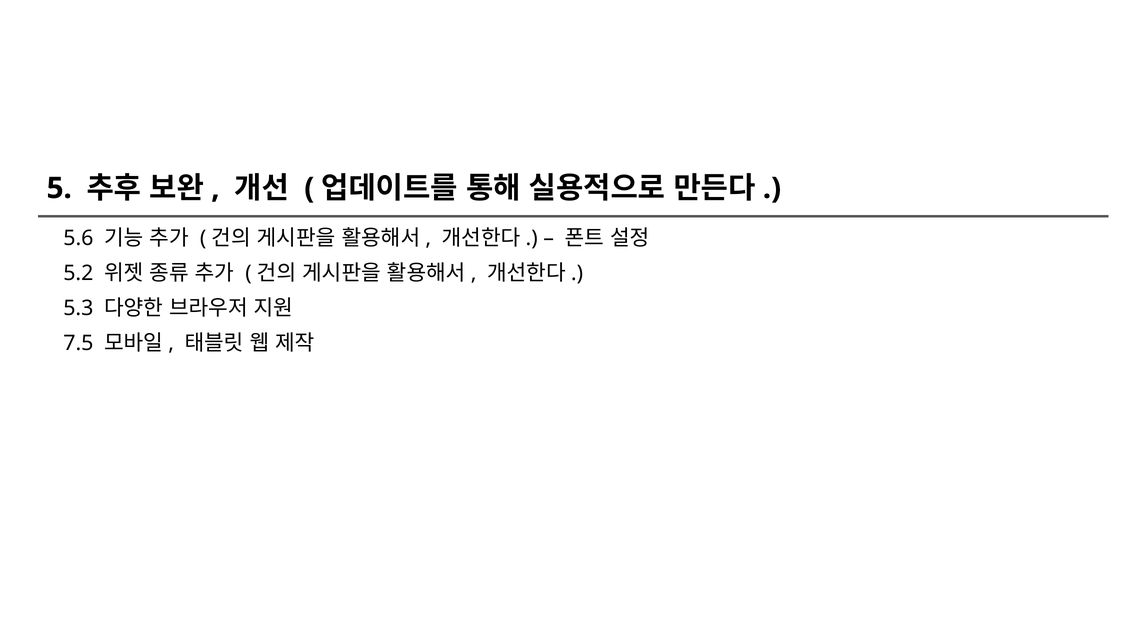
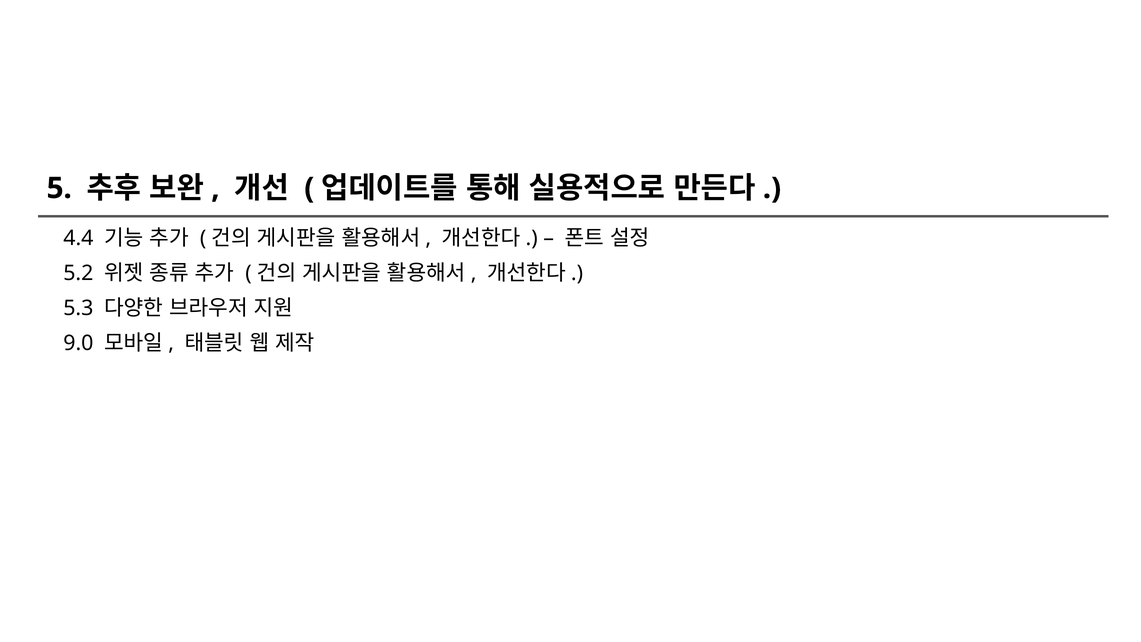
5.6: 5.6 -> 4.4
7.5: 7.5 -> 9.0
